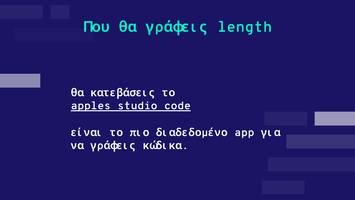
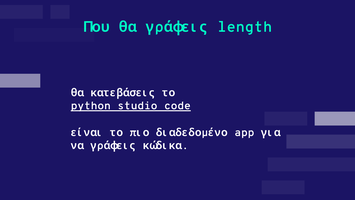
apples: apples -> python
